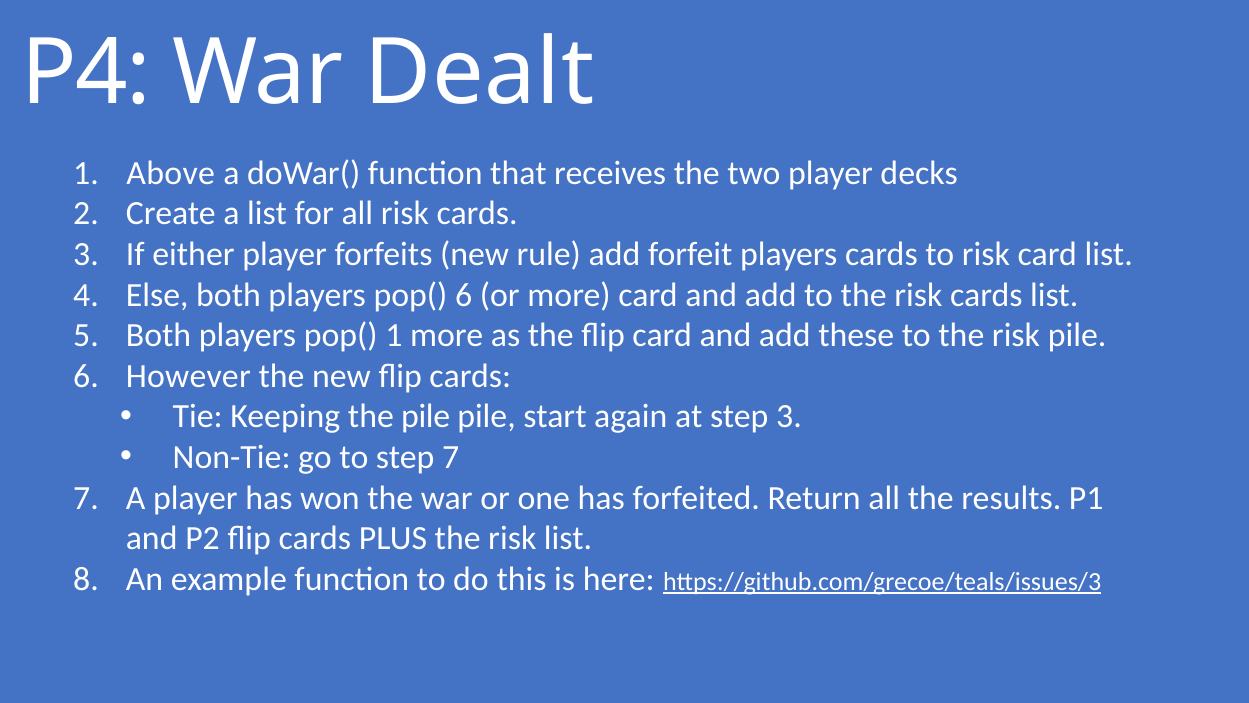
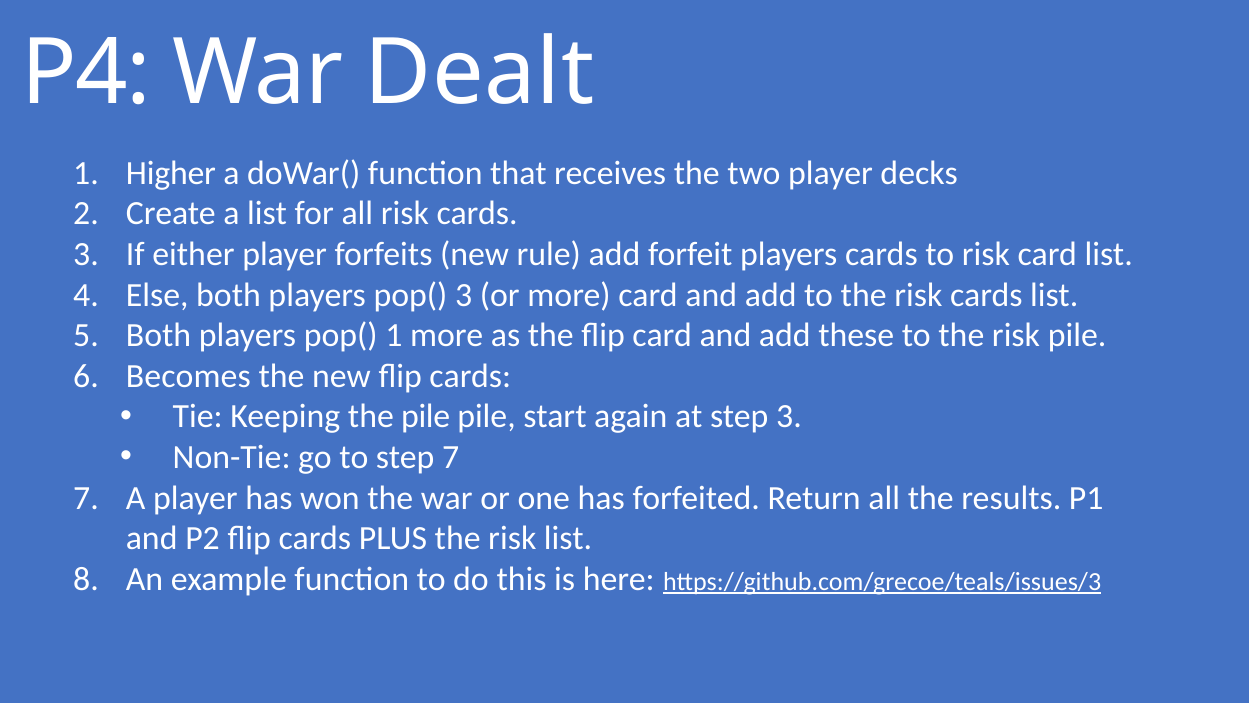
Above: Above -> Higher
pop( 6: 6 -> 3
However: However -> Becomes
